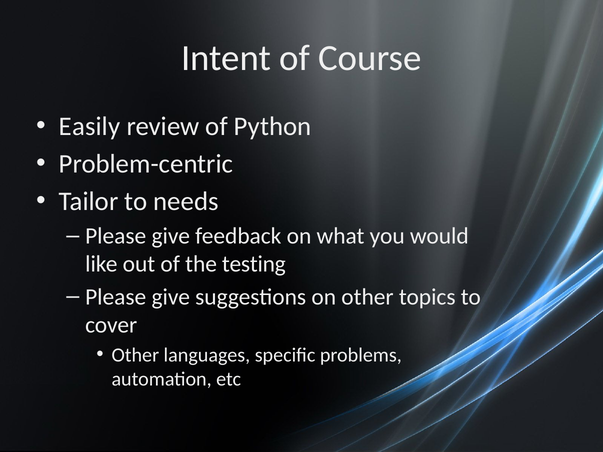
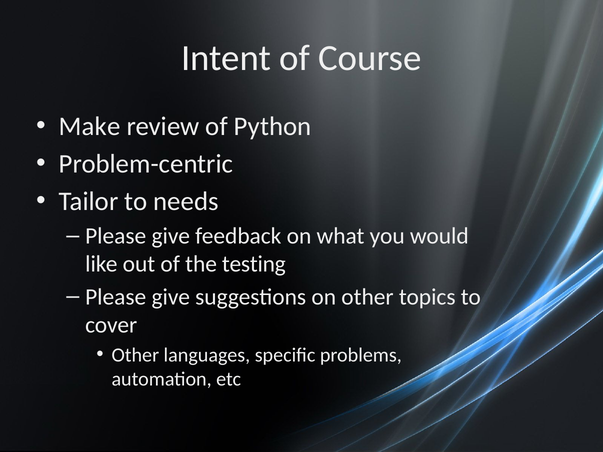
Easily: Easily -> Make
